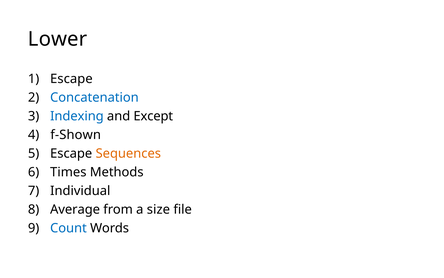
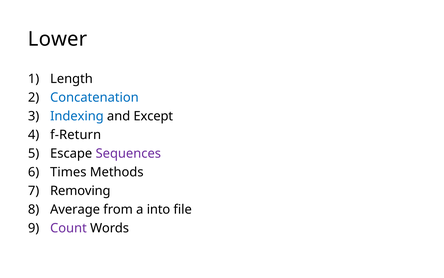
Escape at (71, 79): Escape -> Length
f-Shown: f-Shown -> f-Return
Sequences colour: orange -> purple
Individual: Individual -> Removing
size: size -> into
Count colour: blue -> purple
